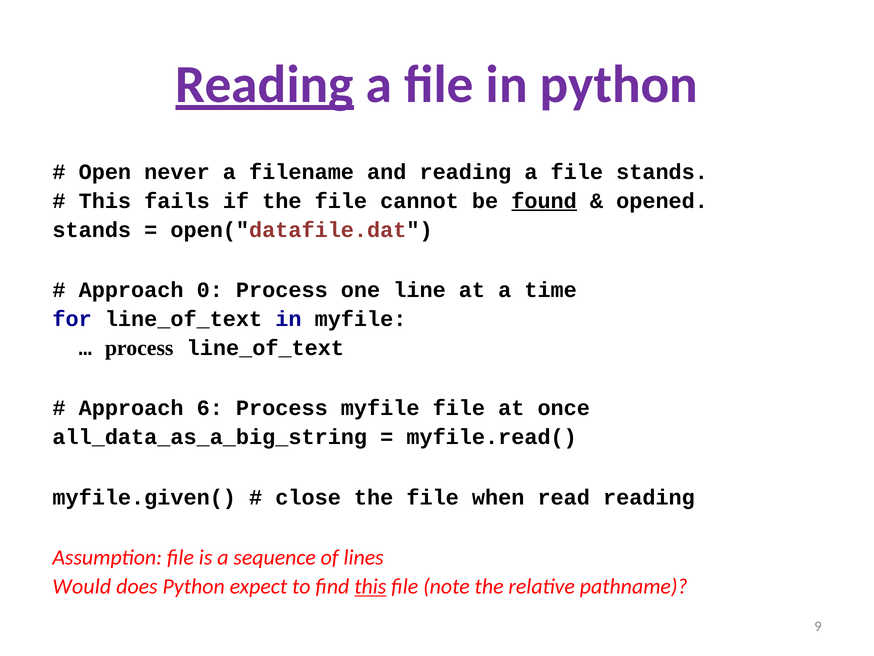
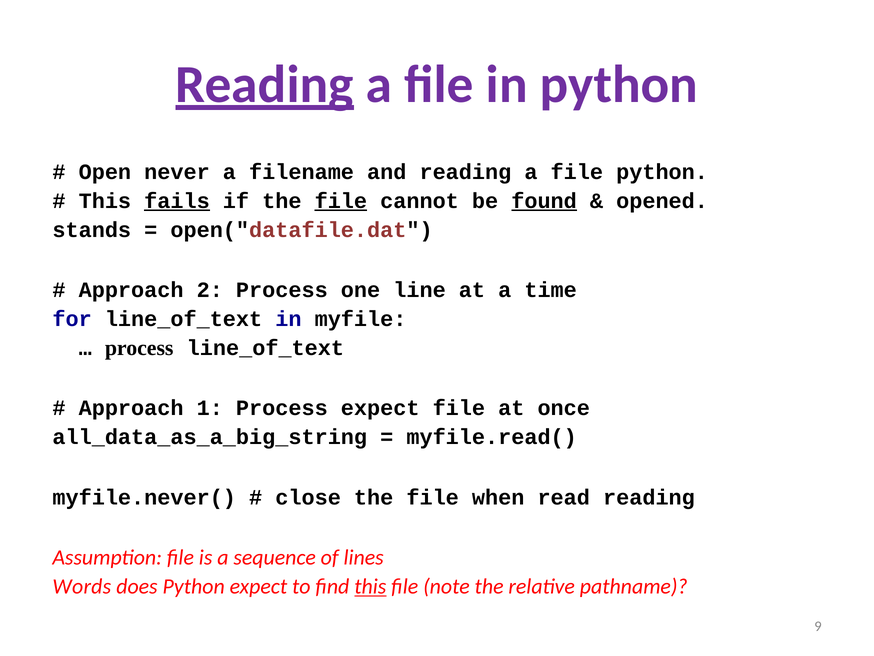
file stands: stands -> python
fails underline: none -> present
file at (341, 201) underline: none -> present
0: 0 -> 2
6: 6 -> 1
Process myfile: myfile -> expect
myfile.given(: myfile.given( -> myfile.never(
Would: Would -> Words
